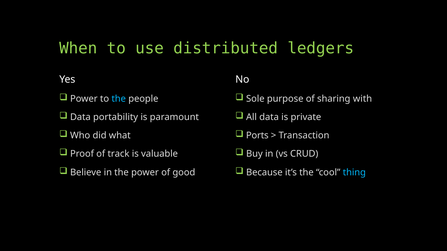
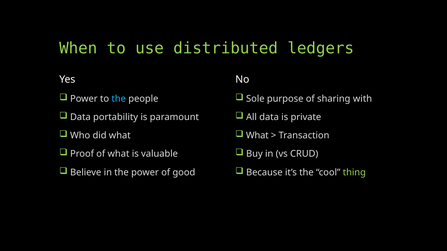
Ports at (257, 136): Ports -> What
of track: track -> what
thing colour: light blue -> light green
